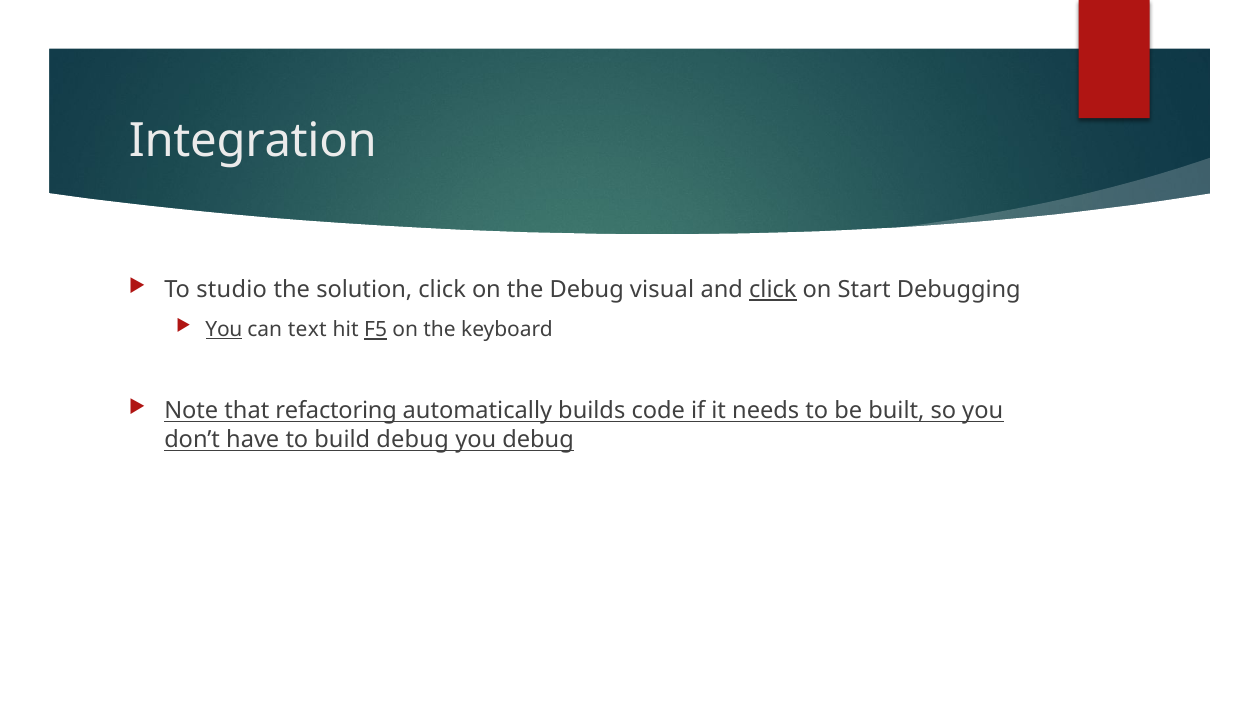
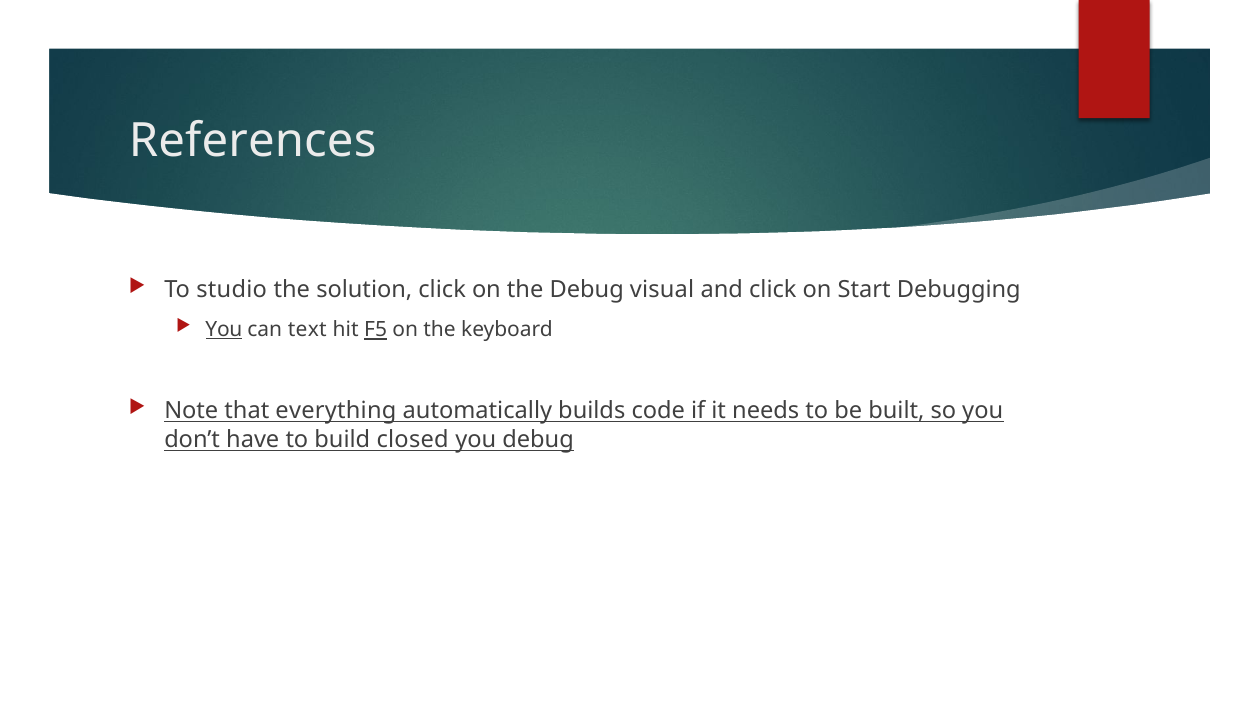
Integration: Integration -> References
click at (773, 290) underline: present -> none
refactoring: refactoring -> everything
build debug: debug -> closed
